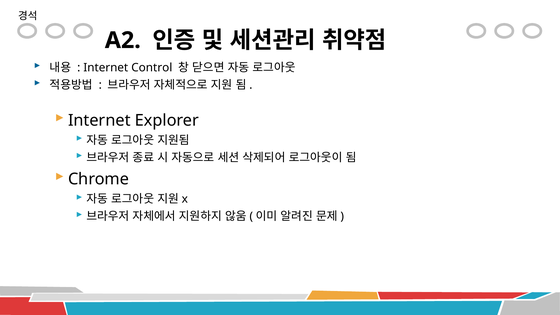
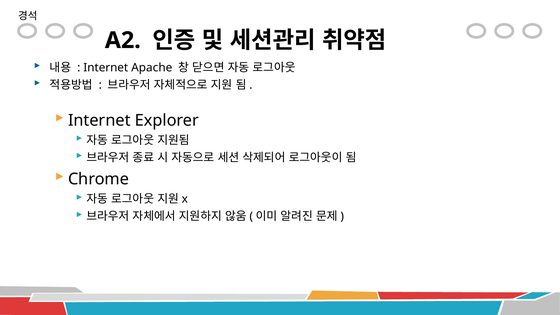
Control: Control -> Apache
